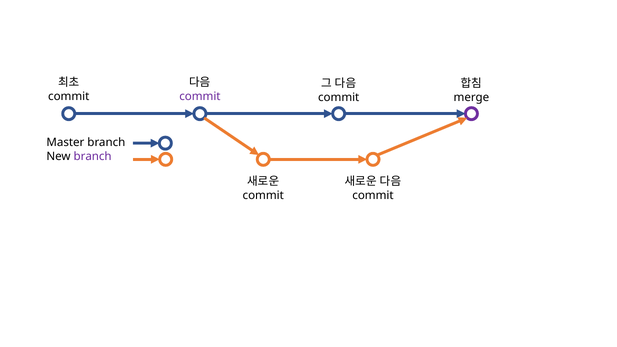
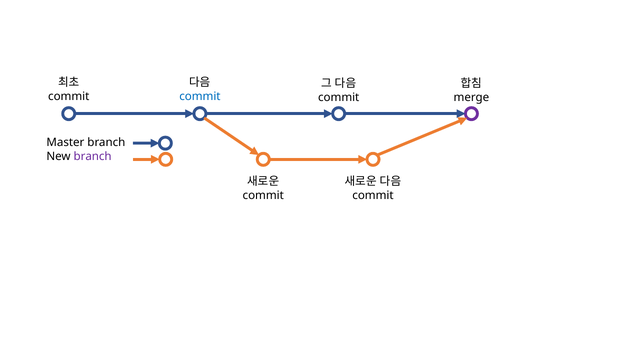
commit at (200, 96) colour: purple -> blue
